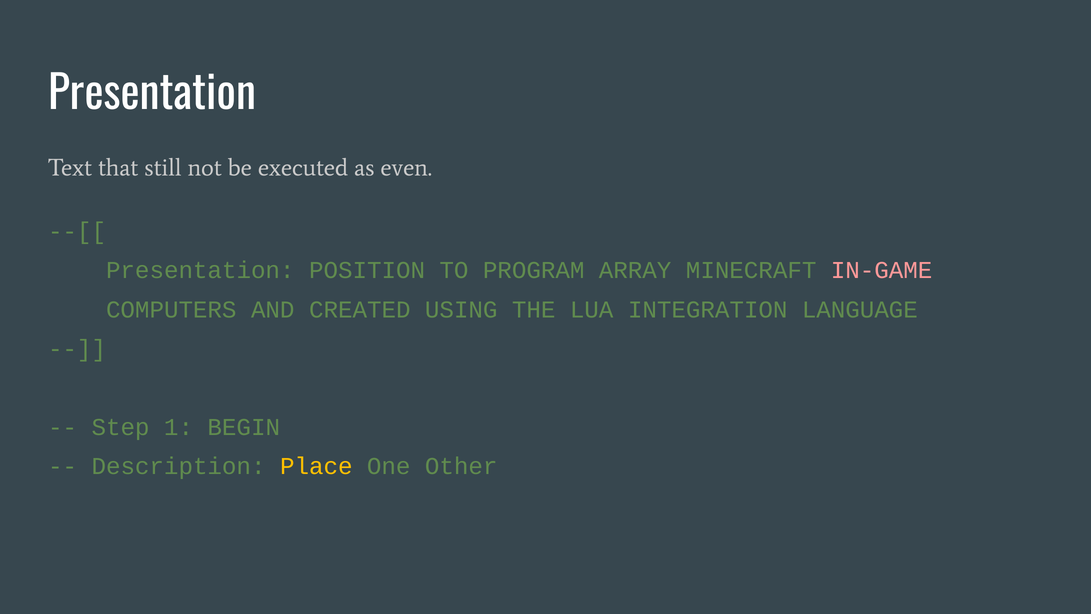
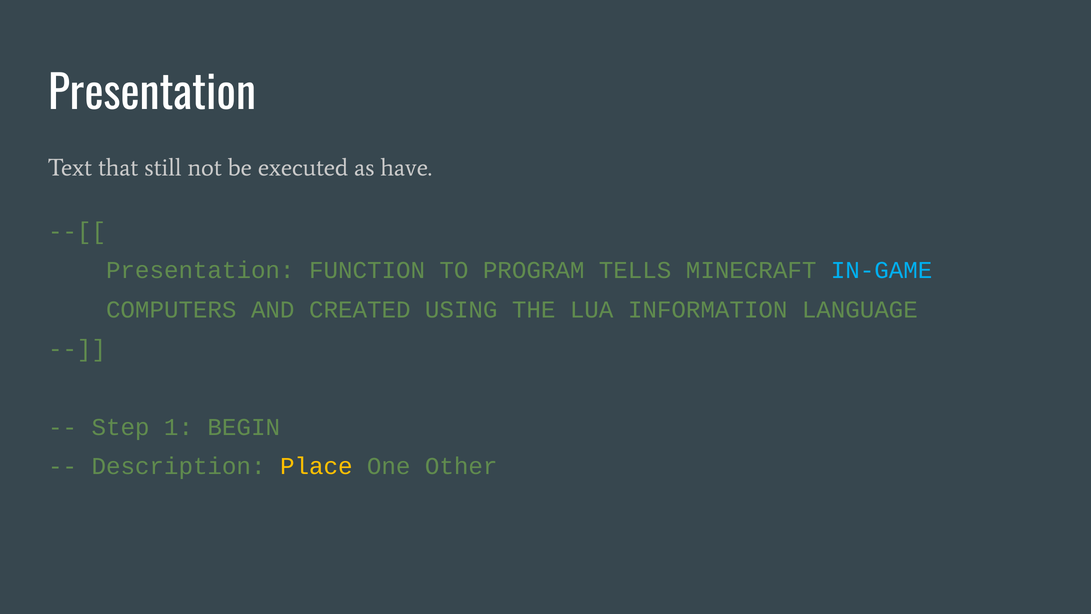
even: even -> have
POSITION: POSITION -> FUNCTION
ARRAY: ARRAY -> TELLS
IN-GAME colour: pink -> light blue
INTEGRATION: INTEGRATION -> INFORMATION
